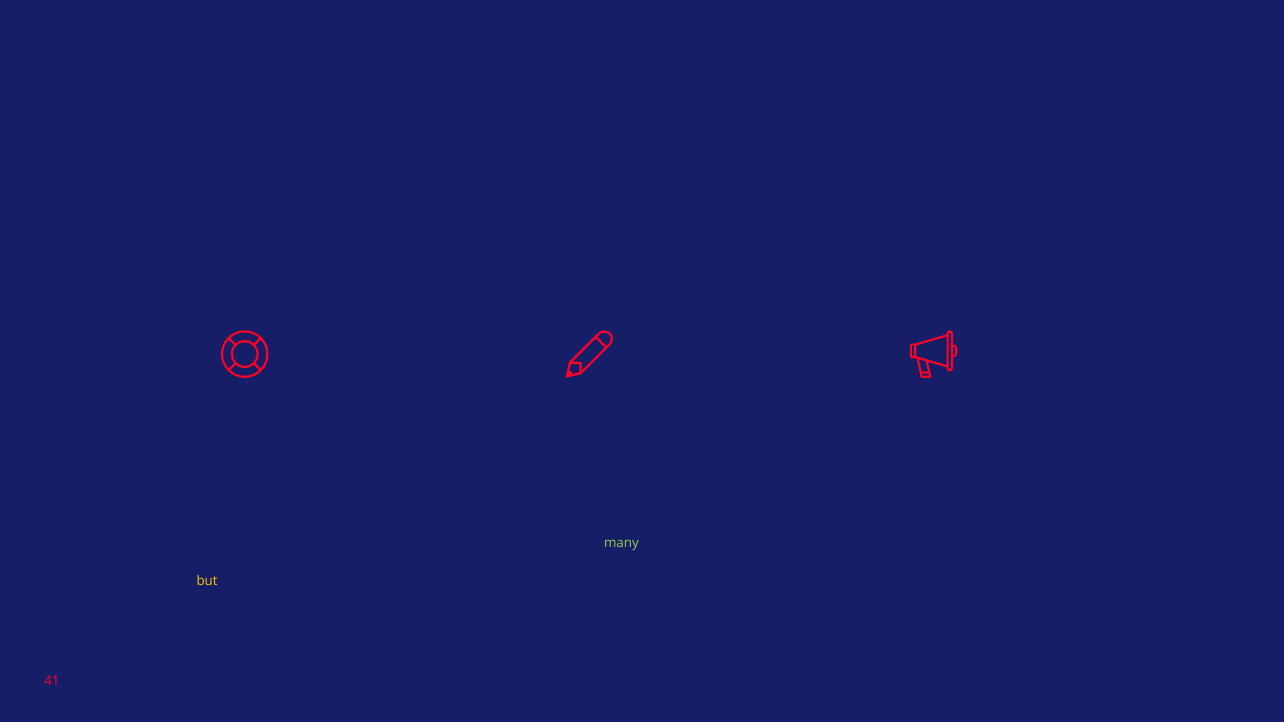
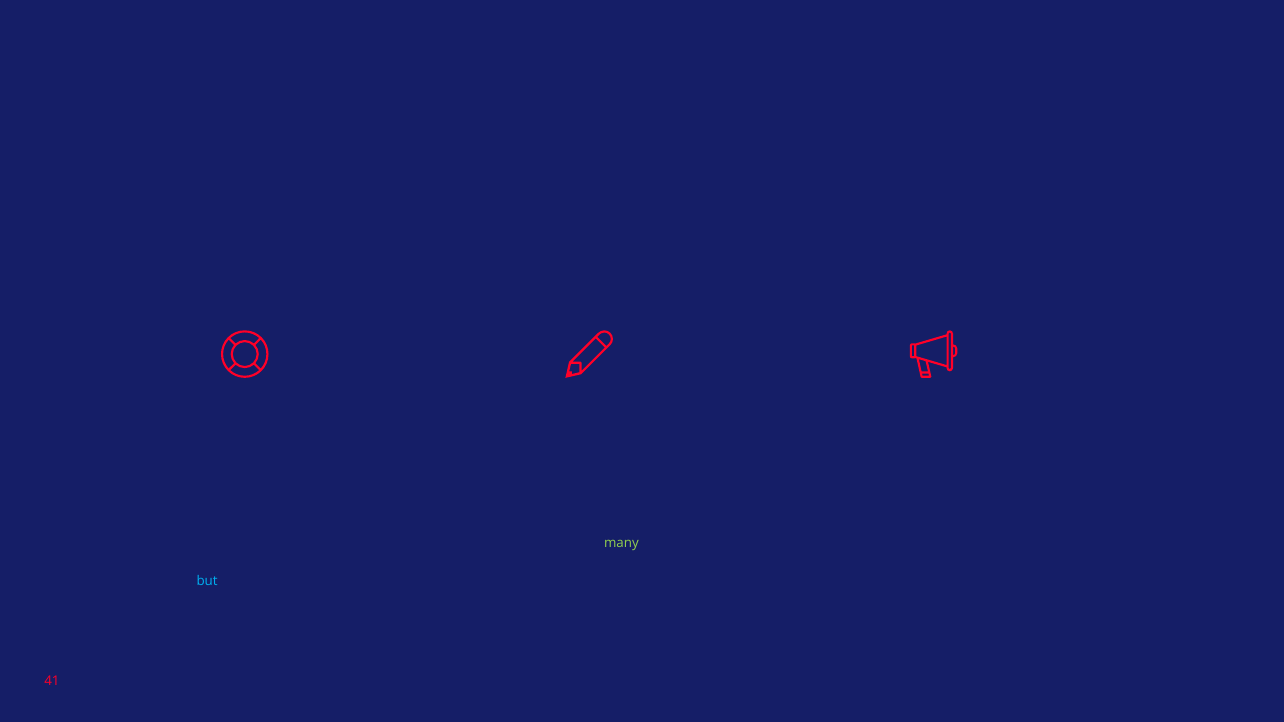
but at (207, 582) colour: yellow -> light blue
